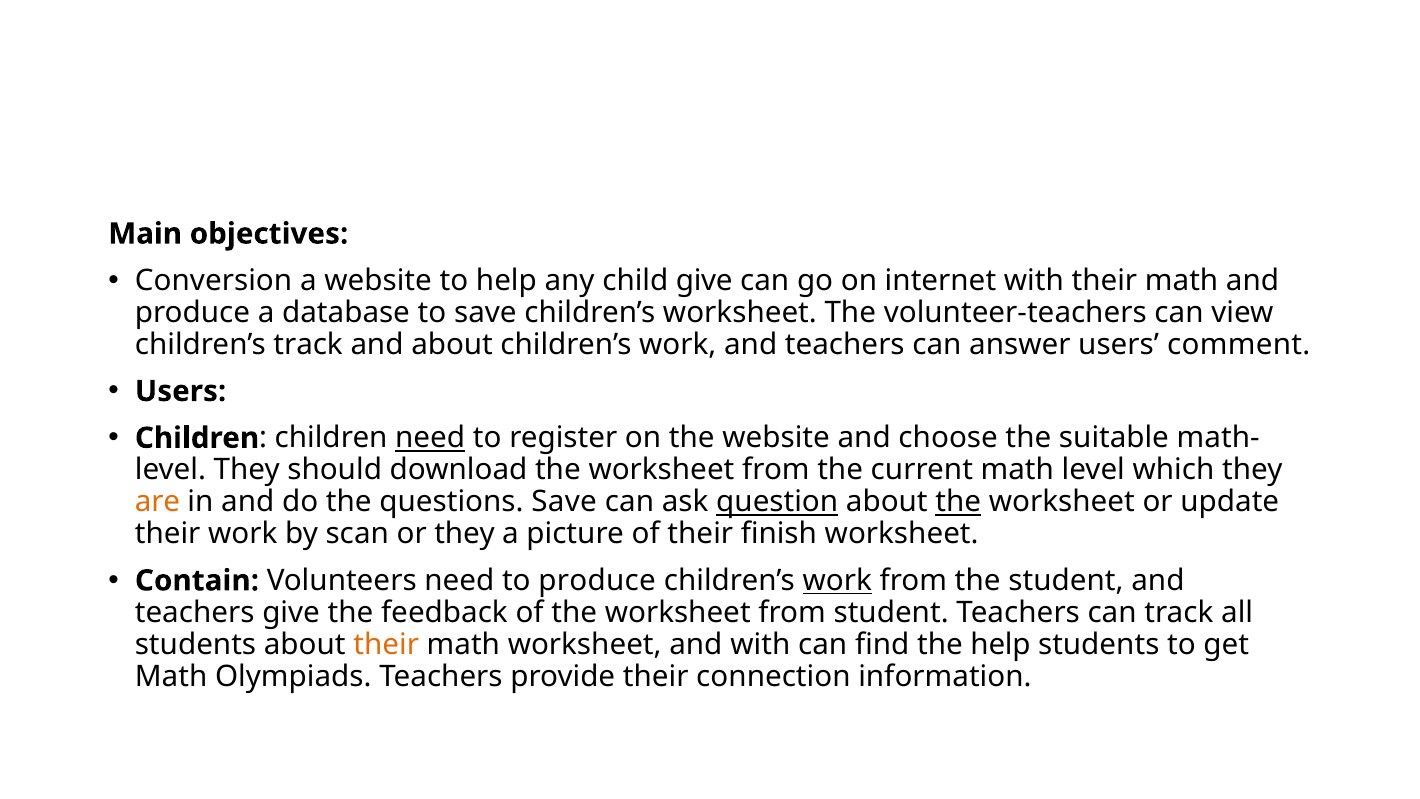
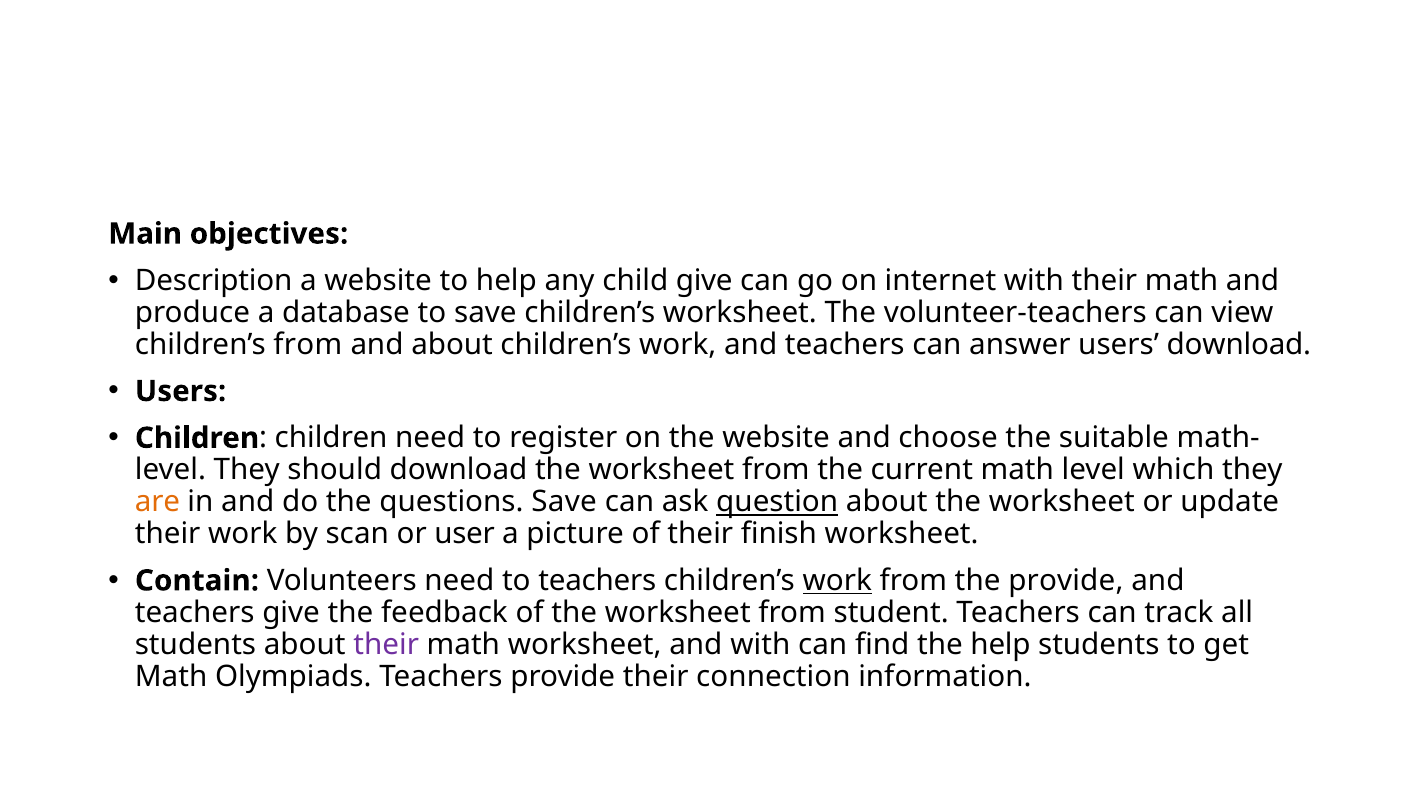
Conversion: Conversion -> Description
children’s track: track -> from
users comment: comment -> download
need at (430, 438) underline: present -> none
the at (958, 502) underline: present -> none
or they: they -> user
to produce: produce -> teachers
the student: student -> provide
their at (386, 644) colour: orange -> purple
